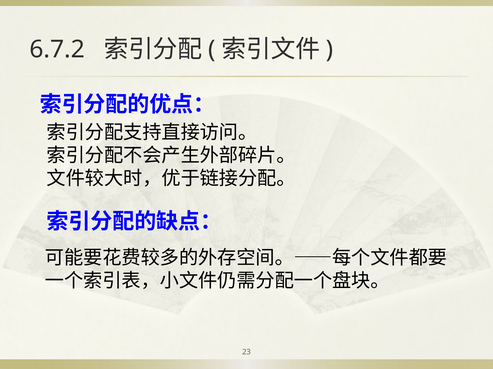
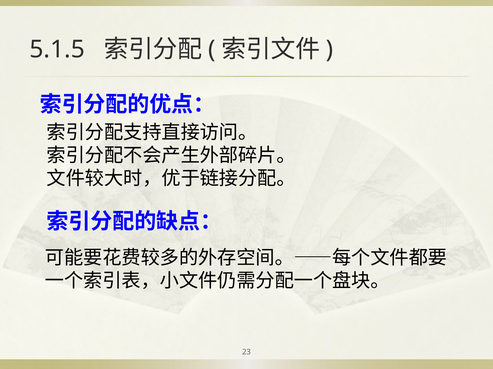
6.7.2: 6.7.2 -> 5.1.5
